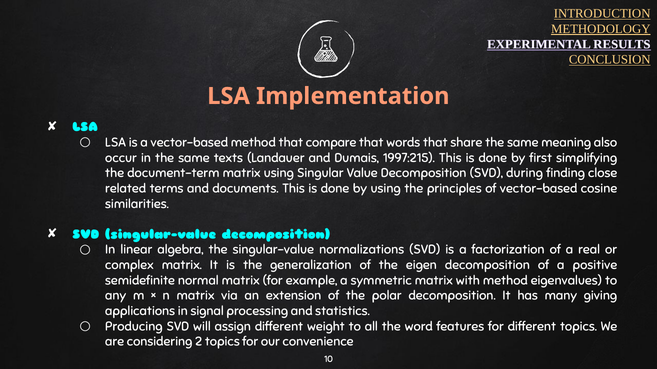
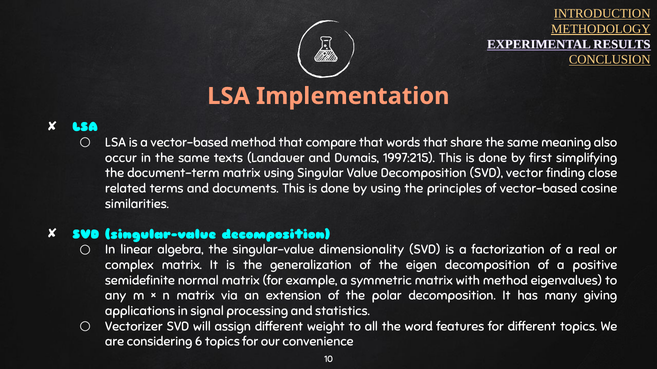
during: during -> vector
normalizations: normalizations -> dimensionality
Producing: Producing -> Vectorizer
2: 2 -> 6
